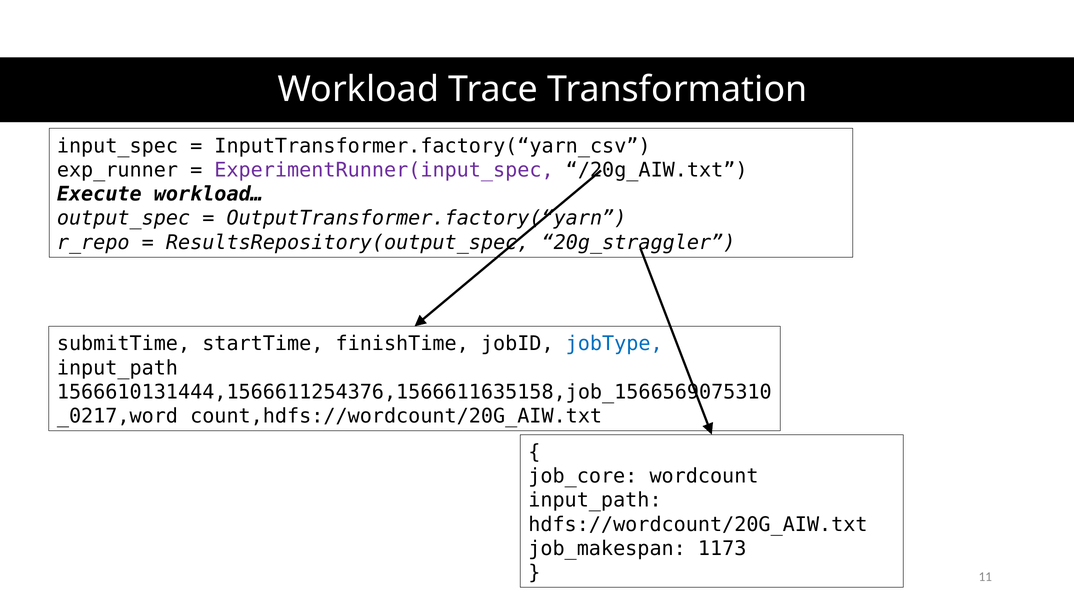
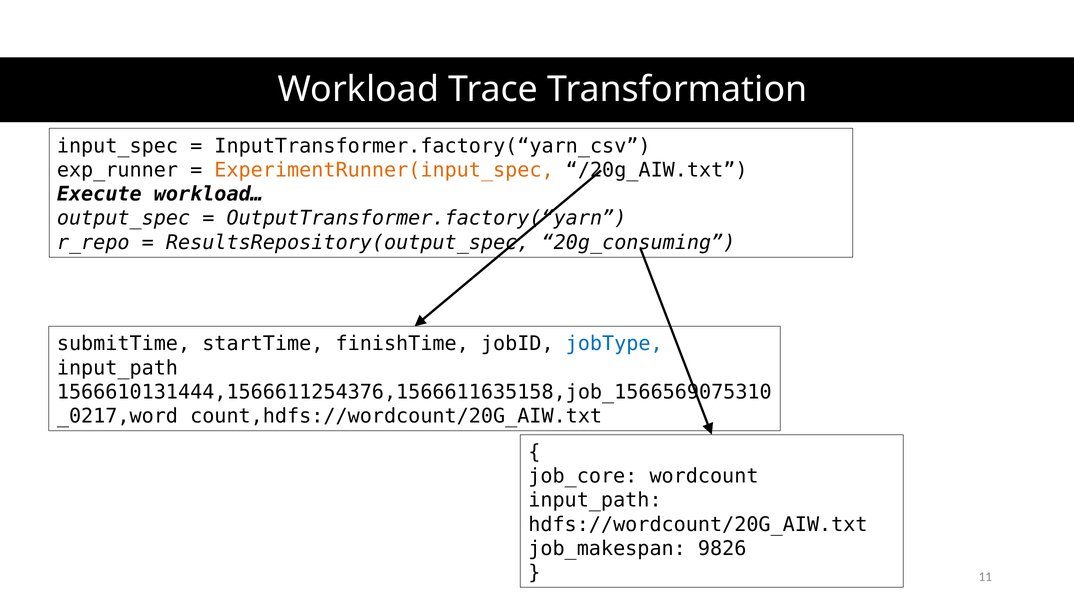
ExperimentRunner(input_spec colour: purple -> orange
20g_straggler: 20g_straggler -> 20g_consuming
1173: 1173 -> 9826
